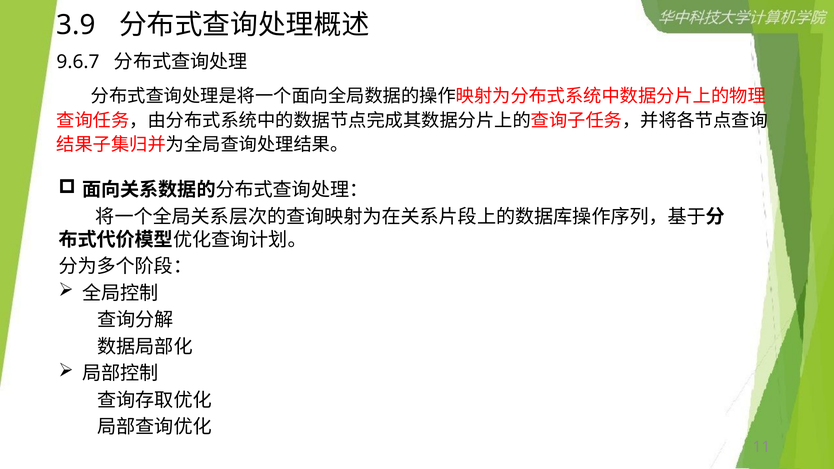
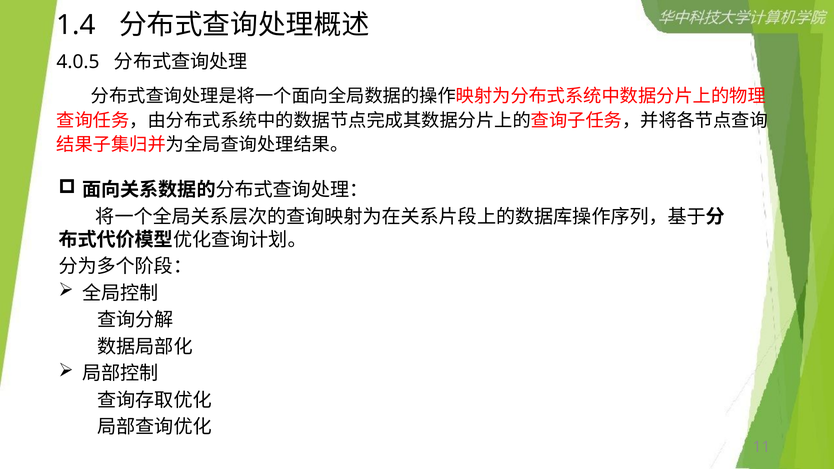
3.9: 3.9 -> 1.4
9.6.7: 9.6.7 -> 4.0.5
